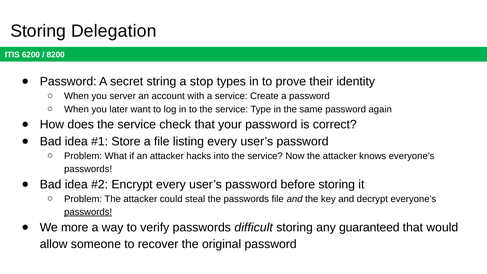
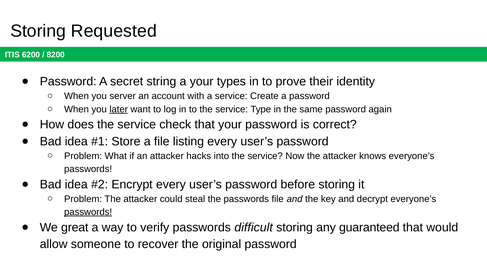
Delegation: Delegation -> Requested
a stop: stop -> your
later underline: none -> present
more: more -> great
